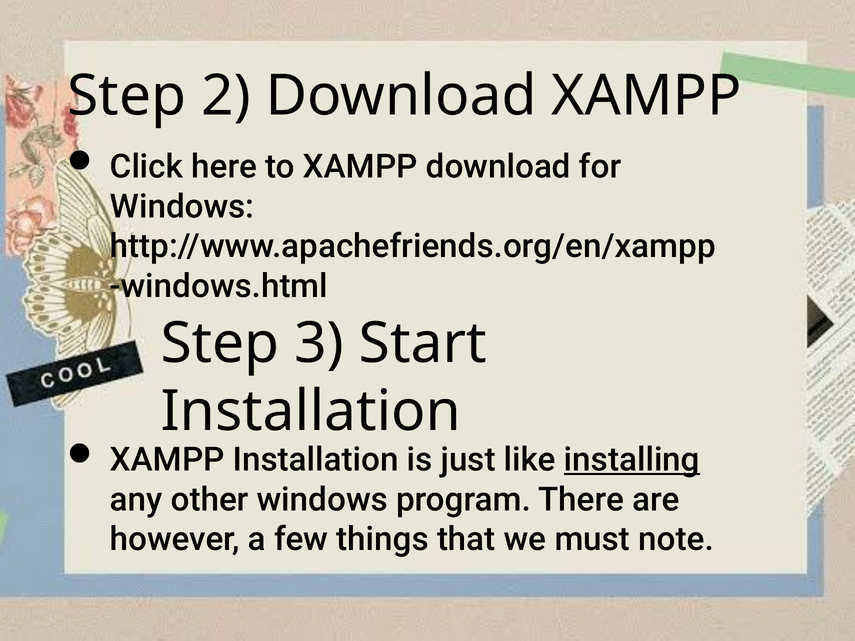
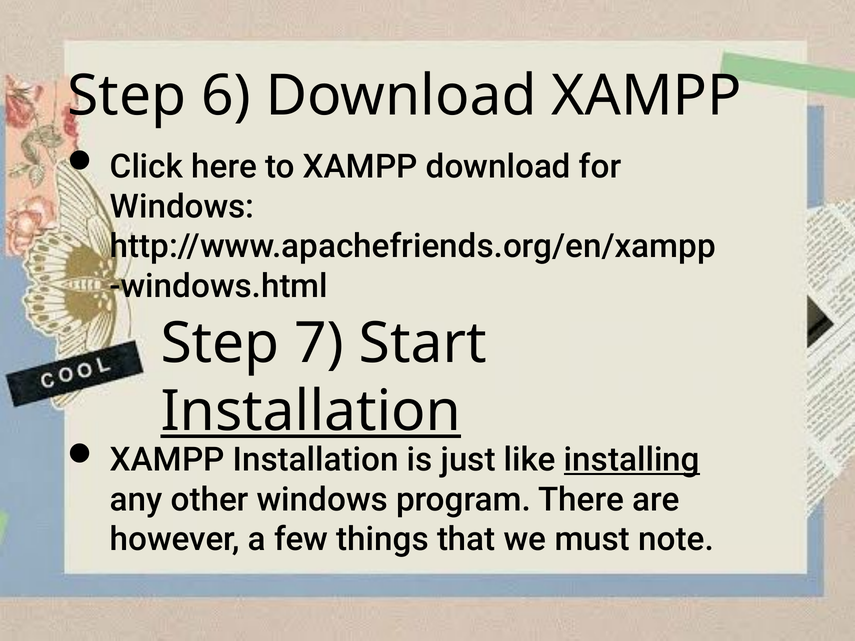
2: 2 -> 6
3: 3 -> 7
Installation at (311, 412) underline: none -> present
